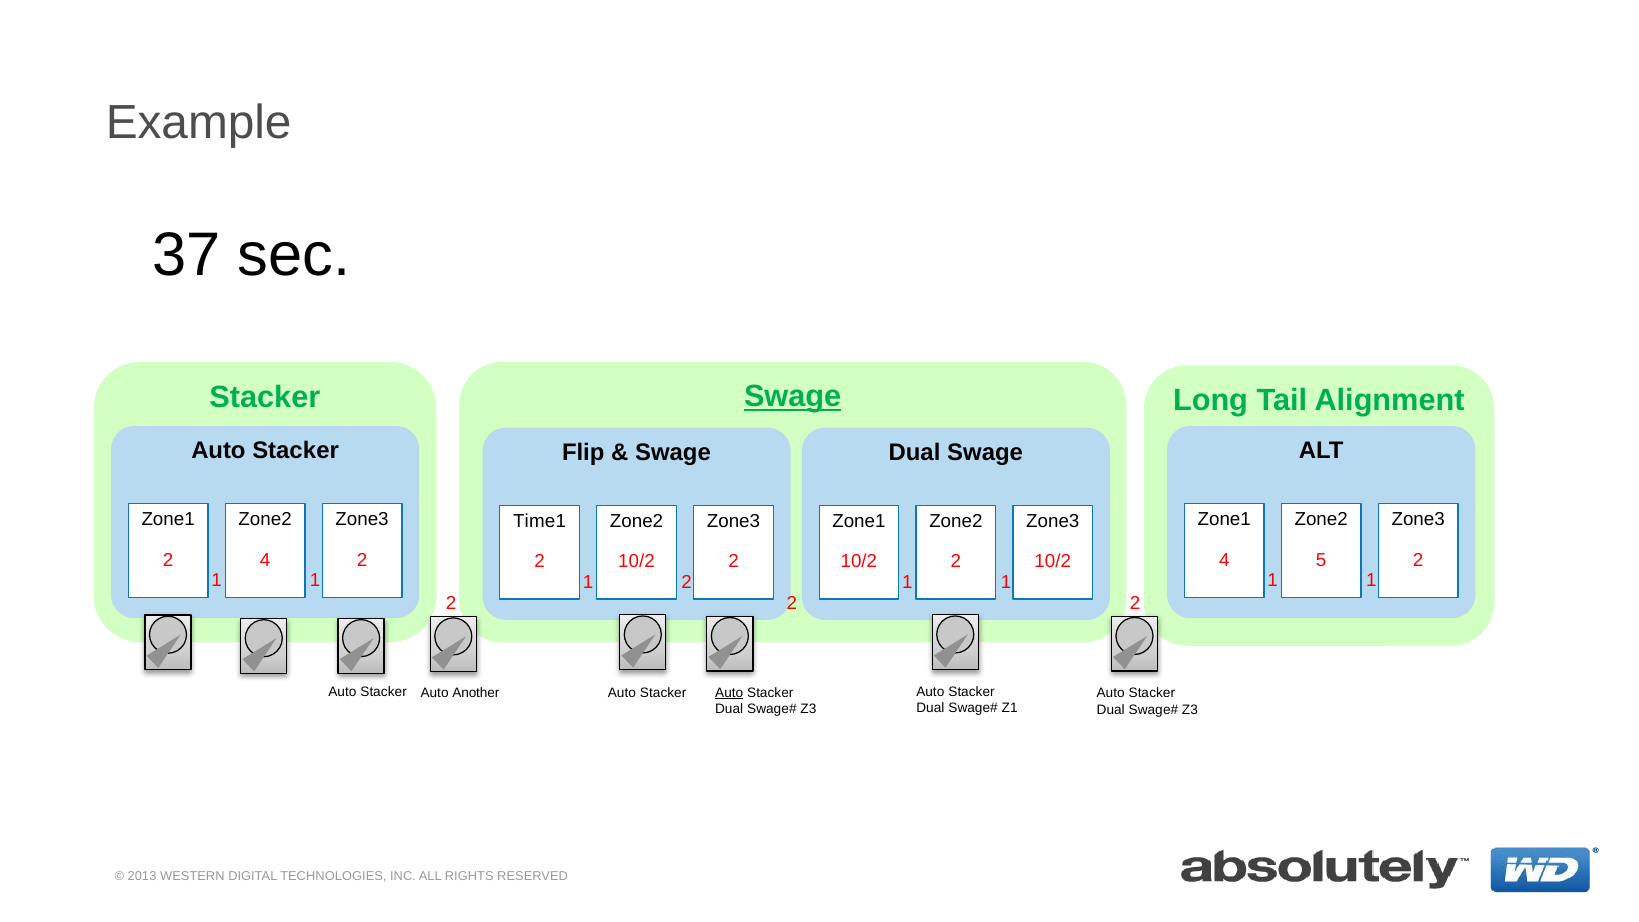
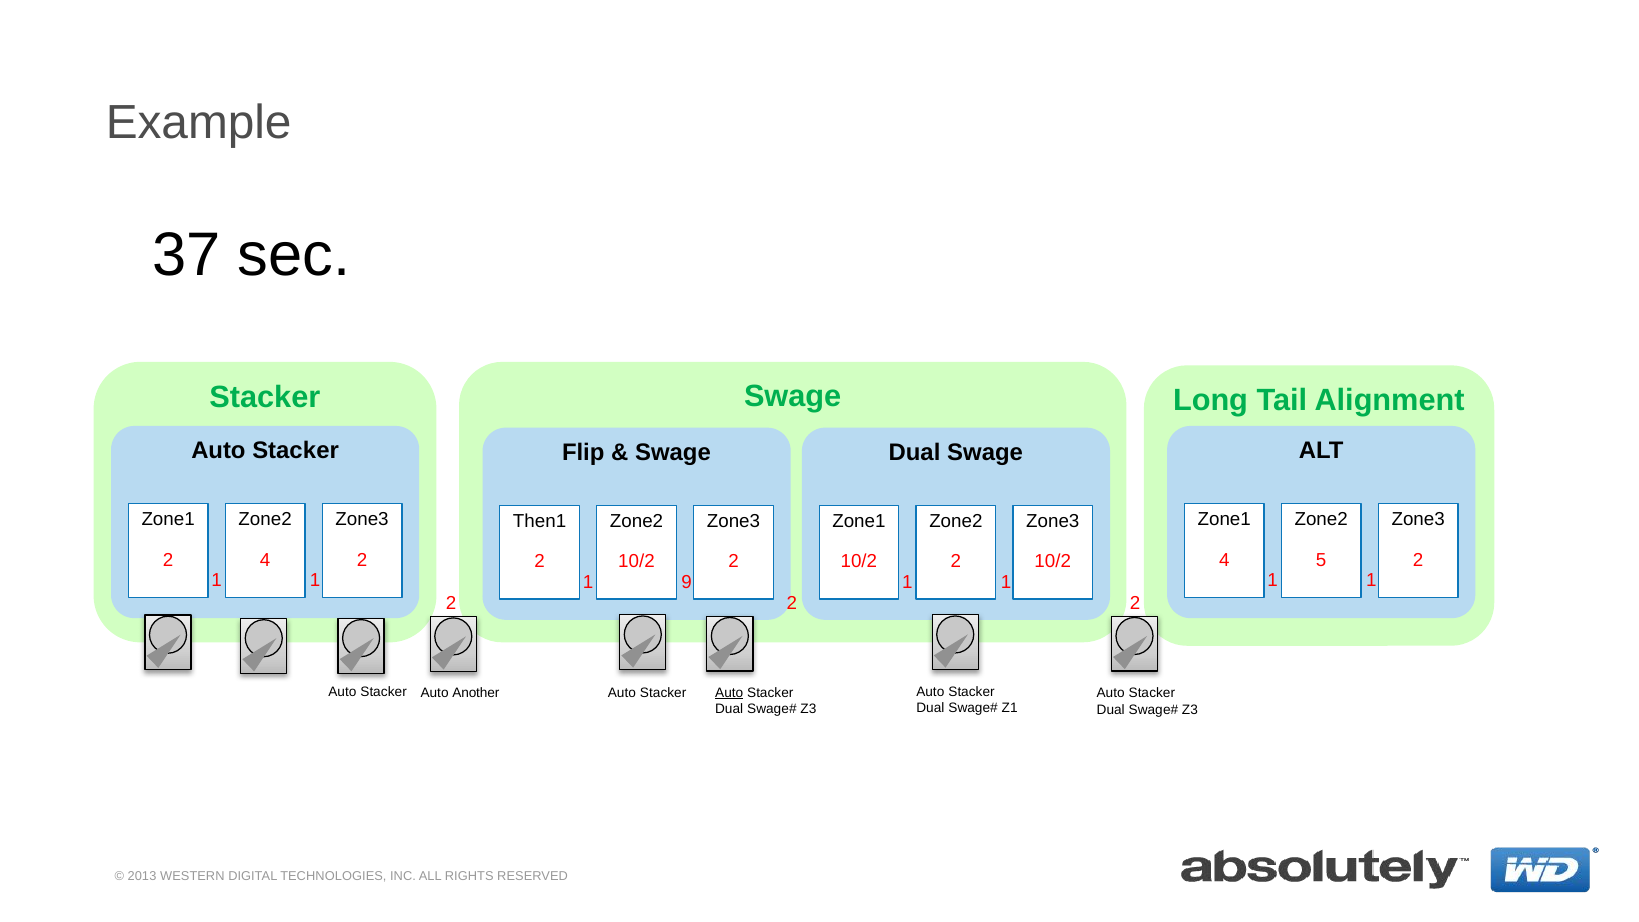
Swage at (793, 396) underline: present -> none
Time1: Time1 -> Then1
2 at (687, 582): 2 -> 9
